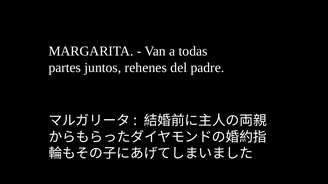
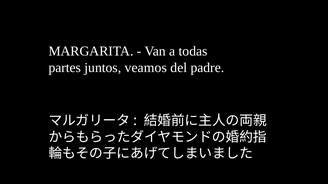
rehenes: rehenes -> veamos
